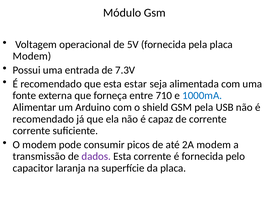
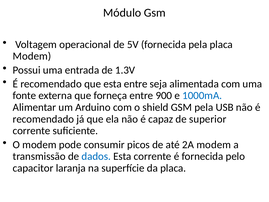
7.3V: 7.3V -> 1.3V
esta estar: estar -> entre
710: 710 -> 900
de corrente: corrente -> superior
dados colour: purple -> blue
